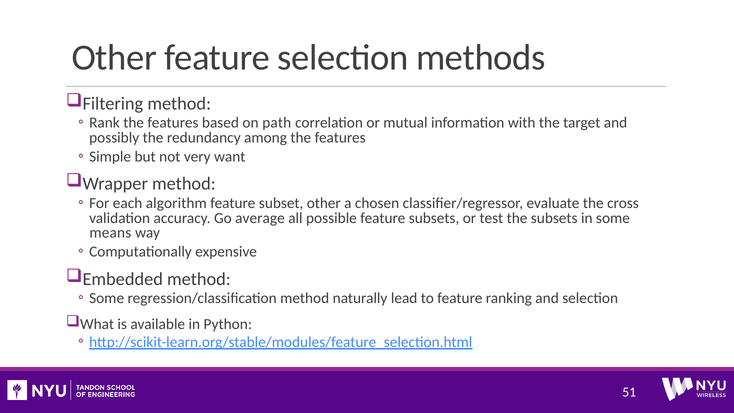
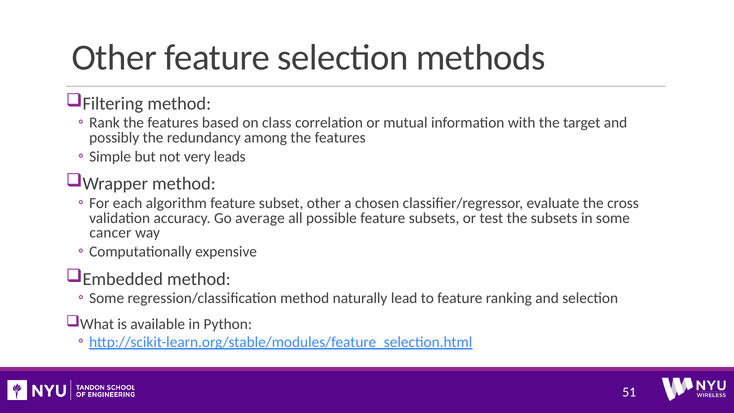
path: path -> class
want: want -> leads
means: means -> cancer
